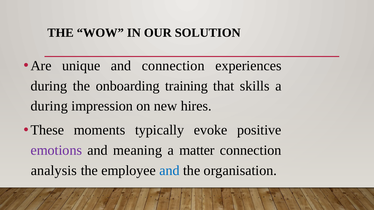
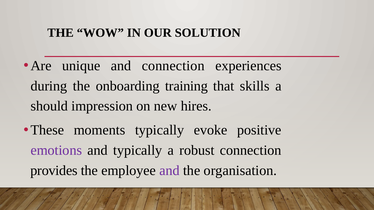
during at (49, 106): during -> should
and meaning: meaning -> typically
matter: matter -> robust
analysis: analysis -> provides
and at (169, 171) colour: blue -> purple
